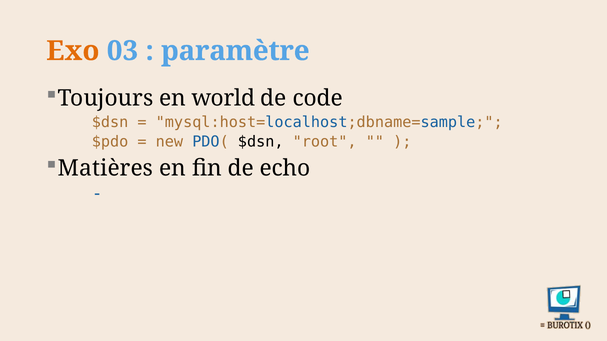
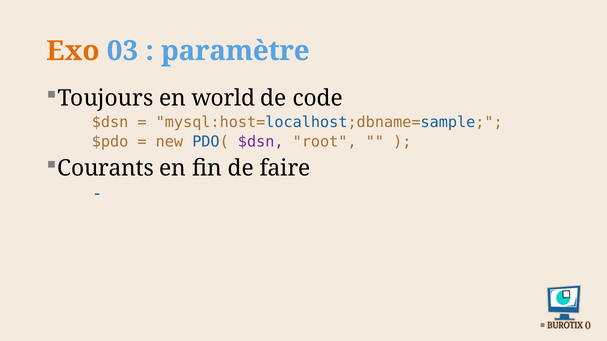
$dsn at (261, 142) colour: black -> purple
Matières: Matières -> Courants
echo: echo -> faire
